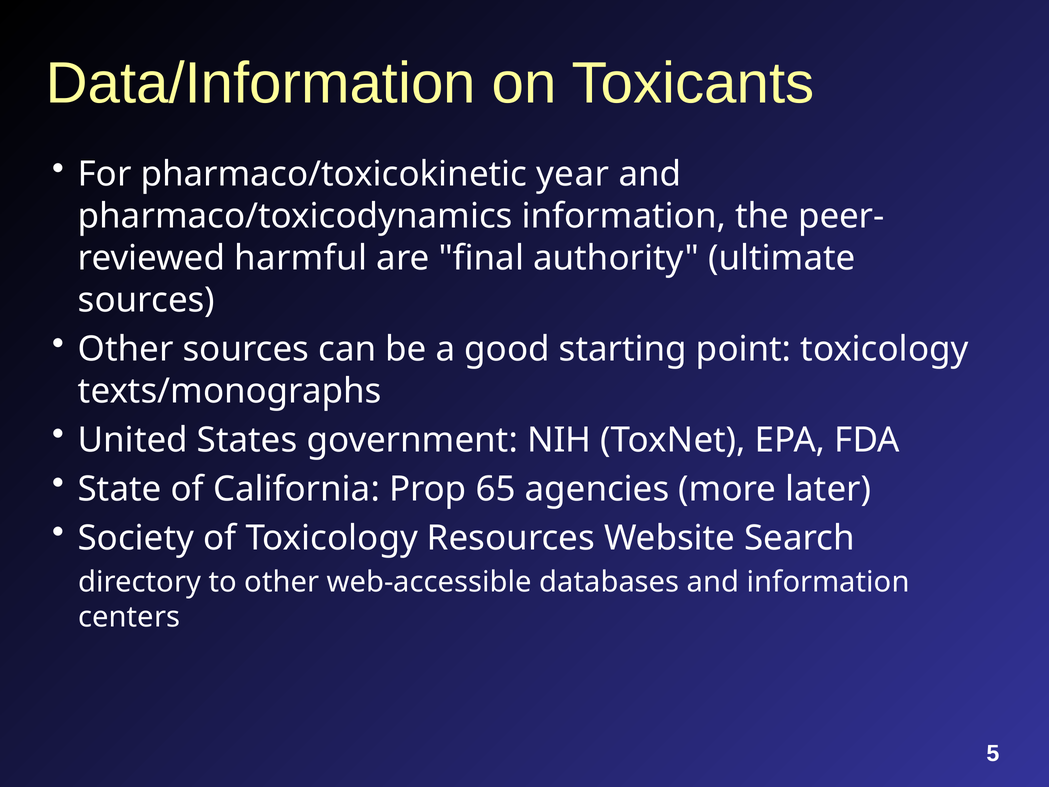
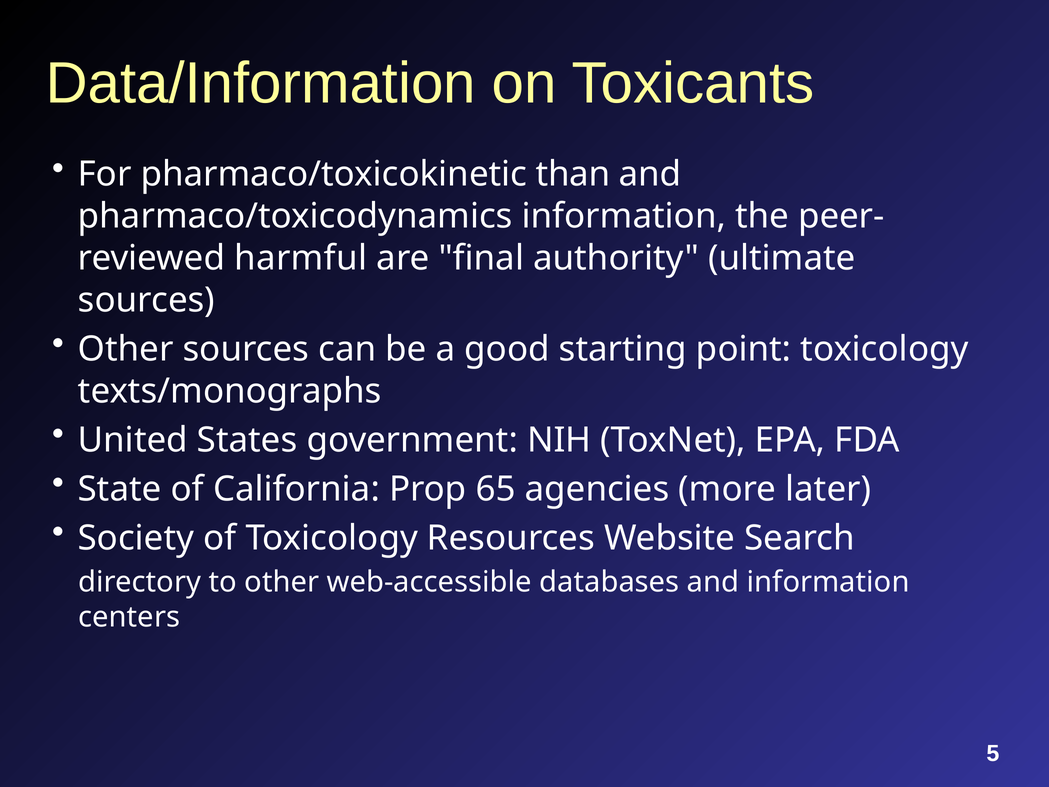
year: year -> than
